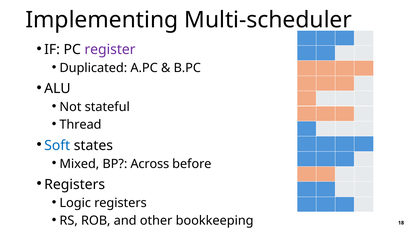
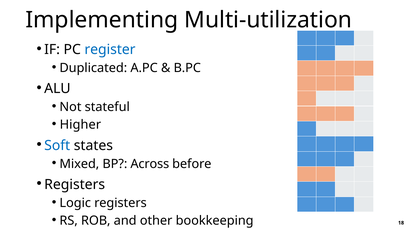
Multi-scheduler: Multi-scheduler -> Multi-utilization
register colour: purple -> blue
Thread: Thread -> Higher
